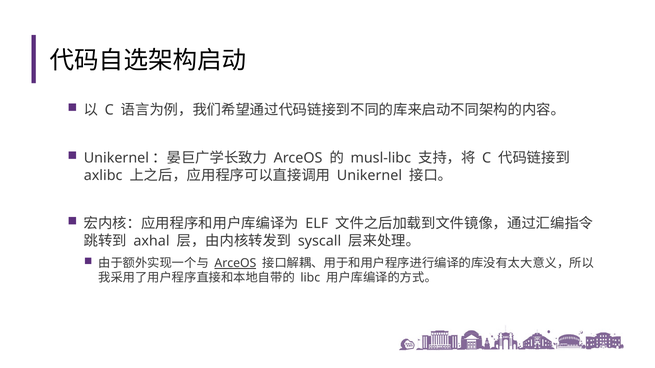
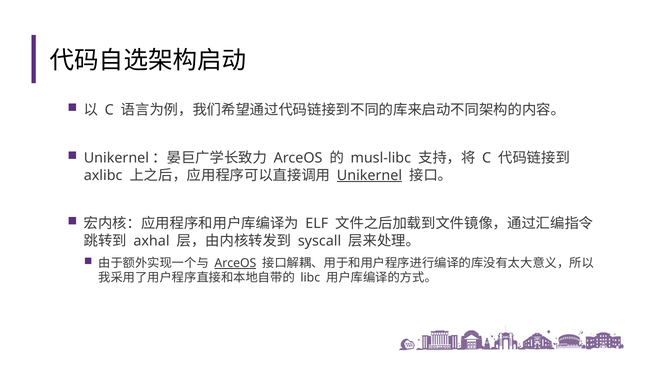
Unikernel at (369, 176) underline: none -> present
